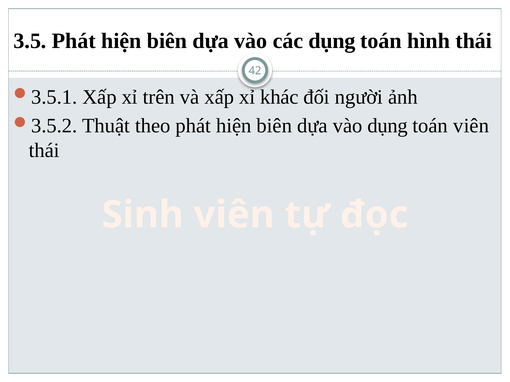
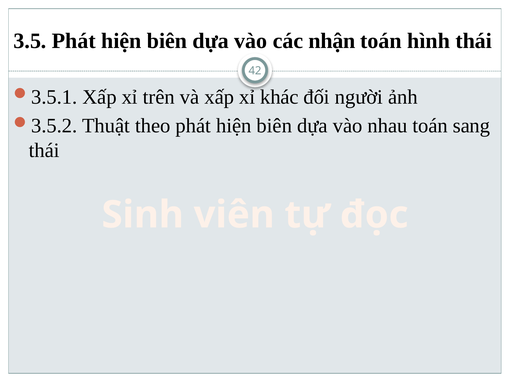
các dụng: dụng -> nhận
vào dụng: dụng -> nhau
toán viên: viên -> sang
